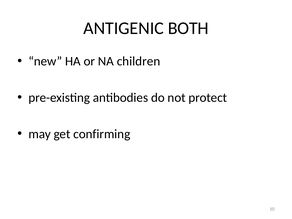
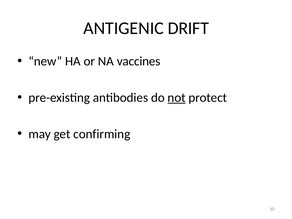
BOTH: BOTH -> DRIFT
children: children -> vaccines
not underline: none -> present
